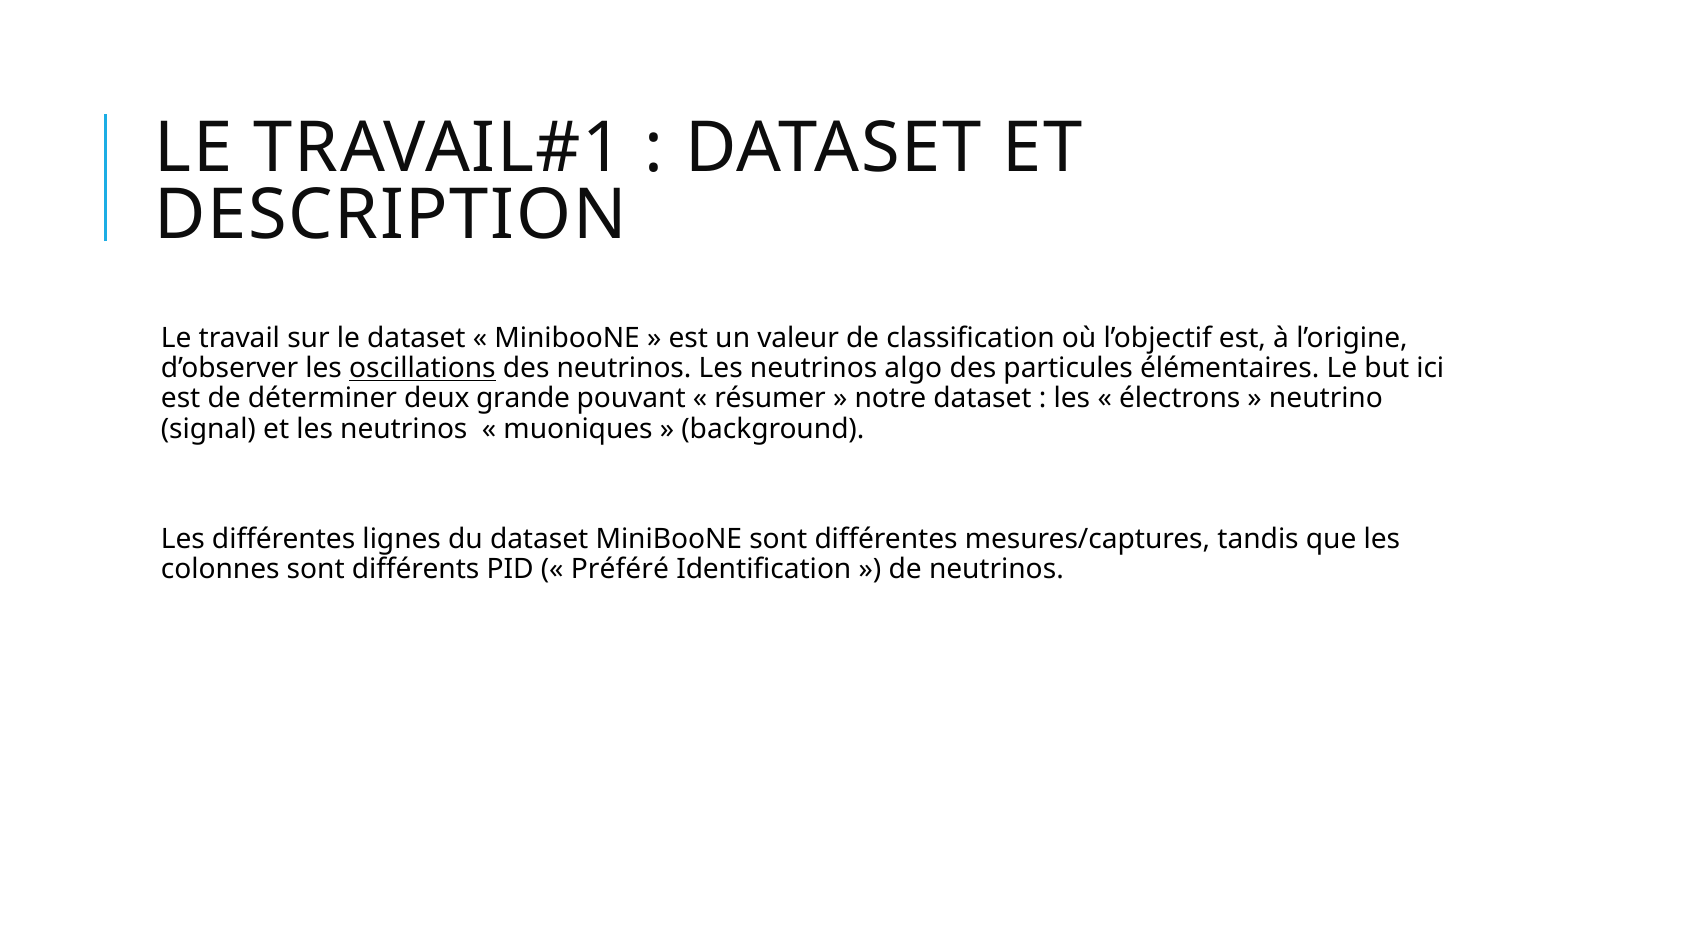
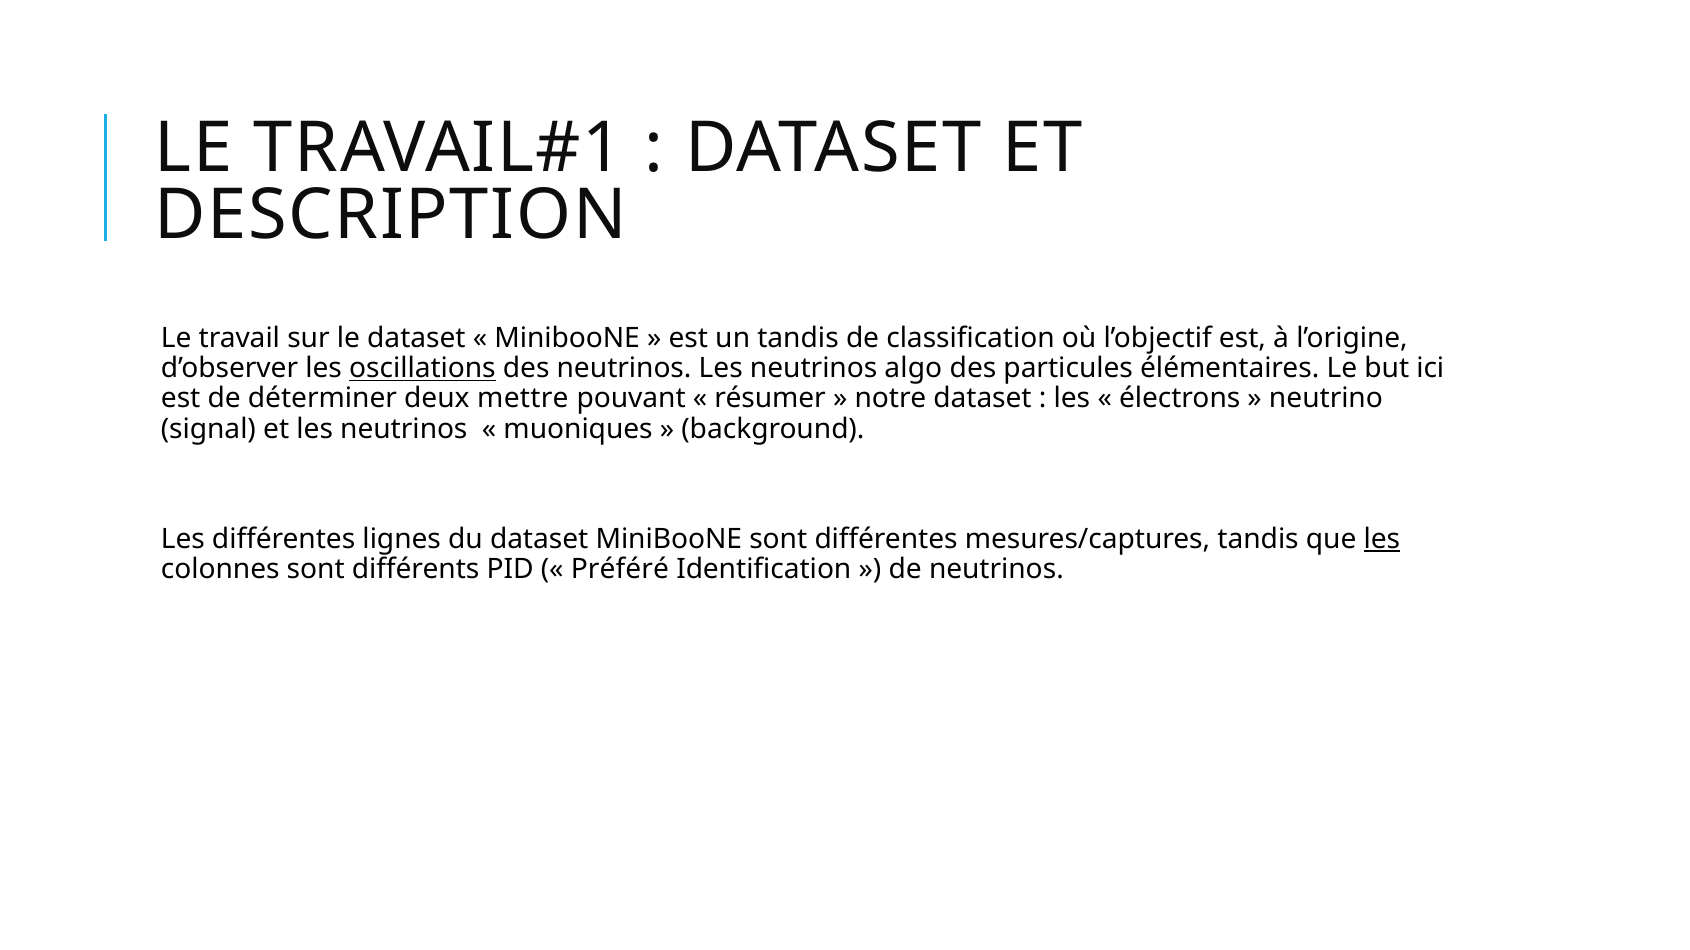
un valeur: valeur -> tandis
grande: grande -> mettre
les at (1382, 539) underline: none -> present
